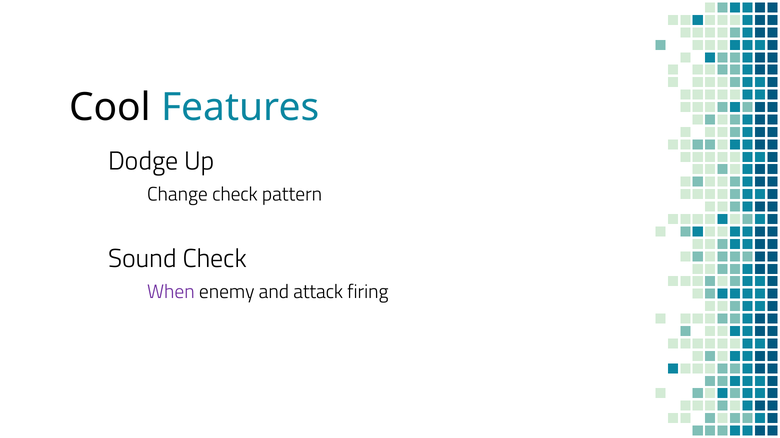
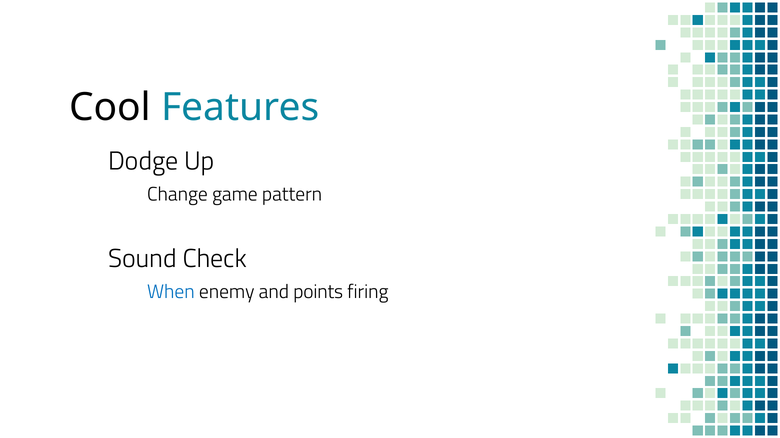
Change check: check -> game
When colour: purple -> blue
attack: attack -> points
